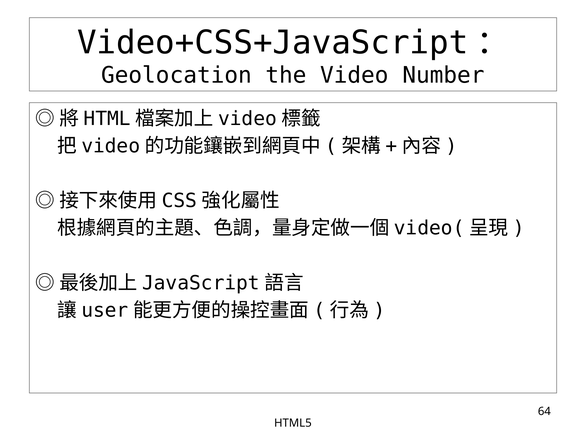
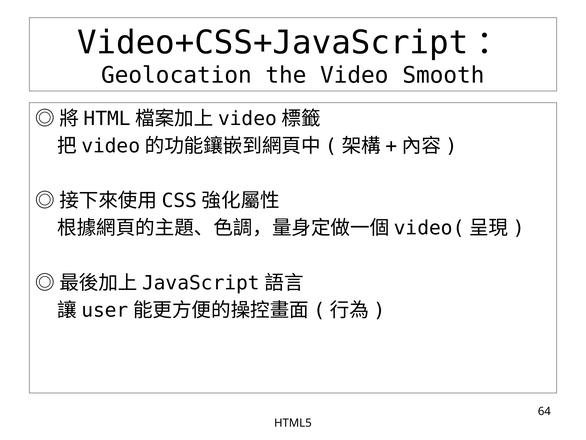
Number: Number -> Smooth
